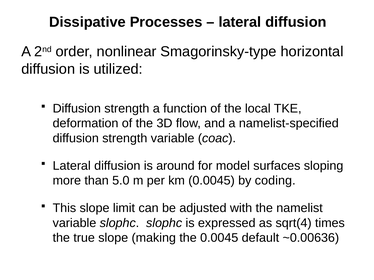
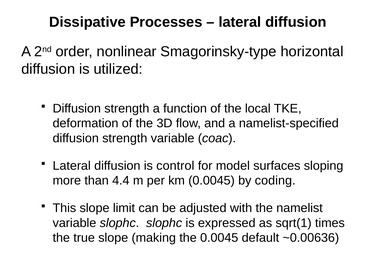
around: around -> control
5.0: 5.0 -> 4.4
sqrt(4: sqrt(4 -> sqrt(1
